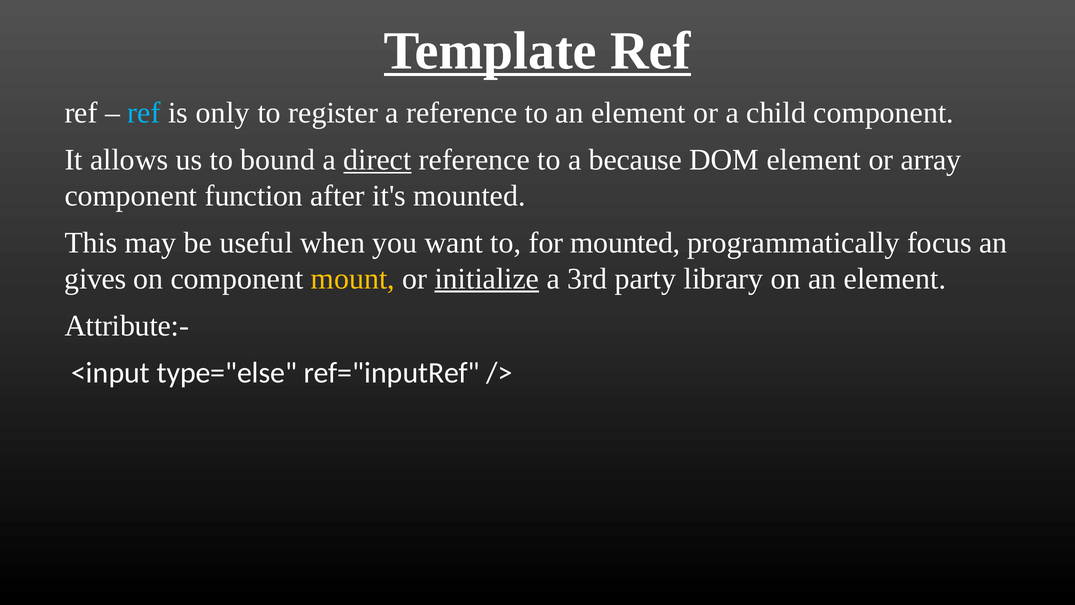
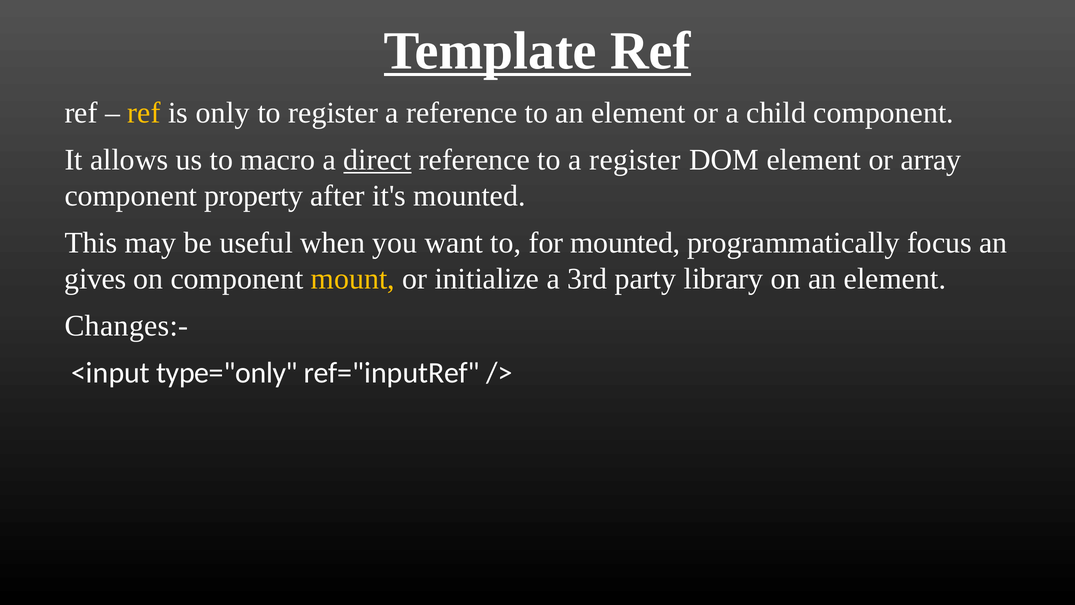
ref at (144, 113) colour: light blue -> yellow
bound: bound -> macro
a because: because -> register
function: function -> property
initialize underline: present -> none
Attribute:-: Attribute:- -> Changes:-
type="else: type="else -> type="only
